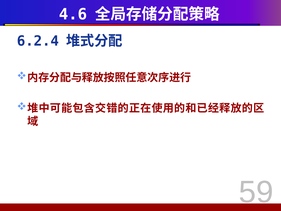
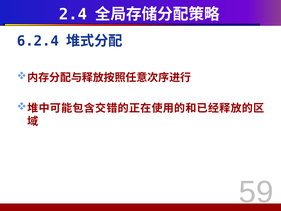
4.6: 4.6 -> 2.4
